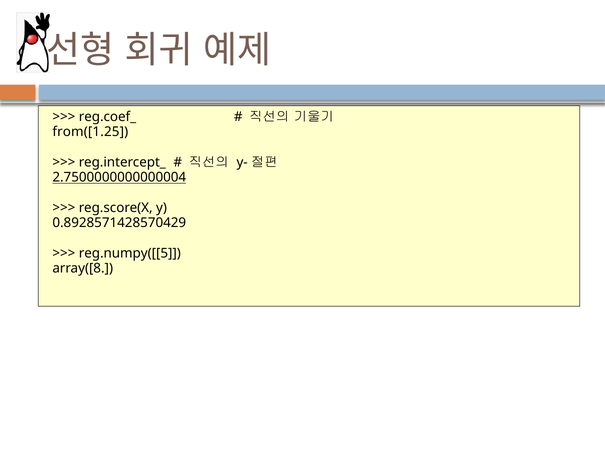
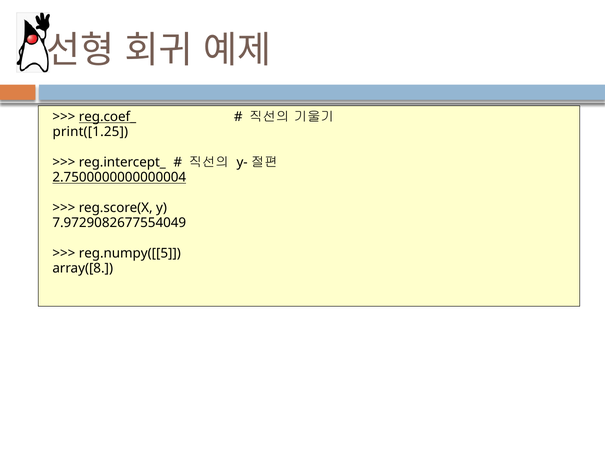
reg.coef_ underline: none -> present
from([1.25: from([1.25 -> print([1.25
0.8928571428570429: 0.8928571428570429 -> 7.9729082677554049
